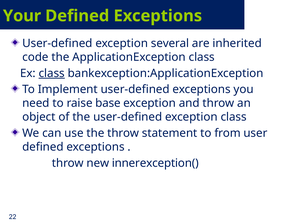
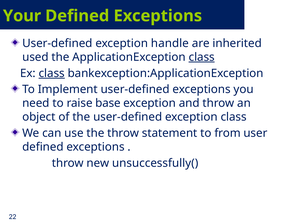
several: several -> handle
code: code -> used
class at (202, 57) underline: none -> present
innerexception(: innerexception( -> unsuccessfully(
